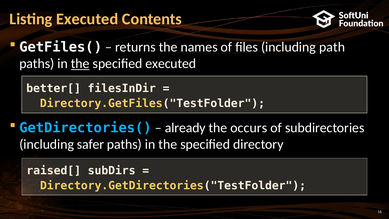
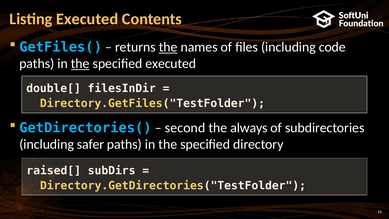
GetFiles( colour: white -> light blue
the at (168, 47) underline: none -> present
path: path -> code
better[: better[ -> double[
already: already -> second
occurs: occurs -> always
